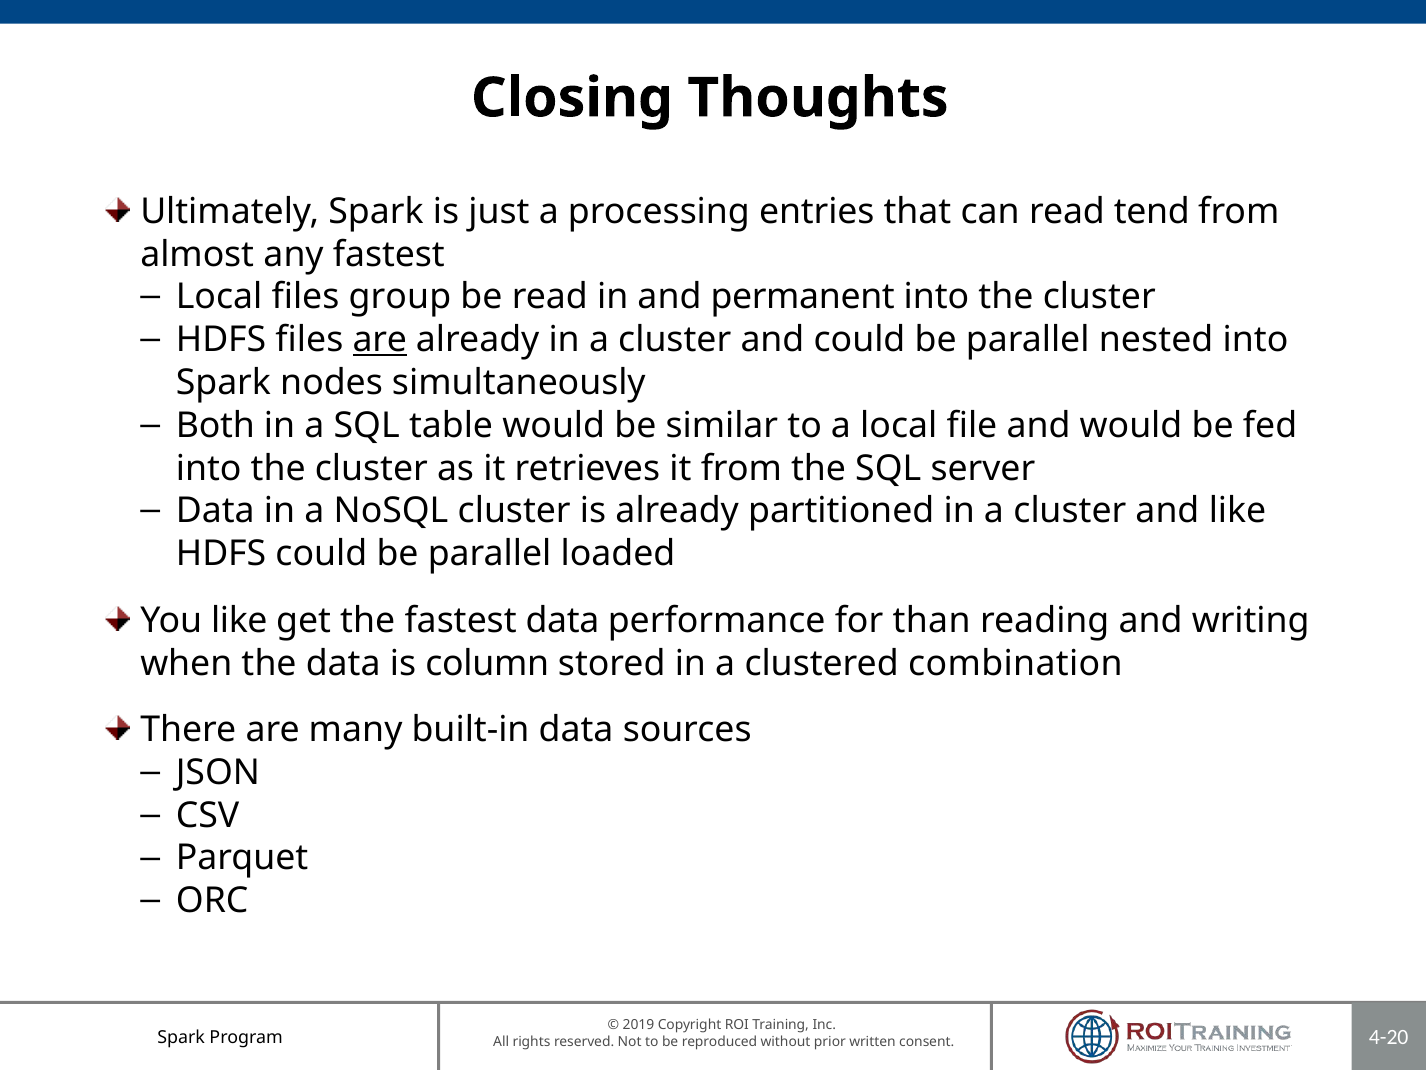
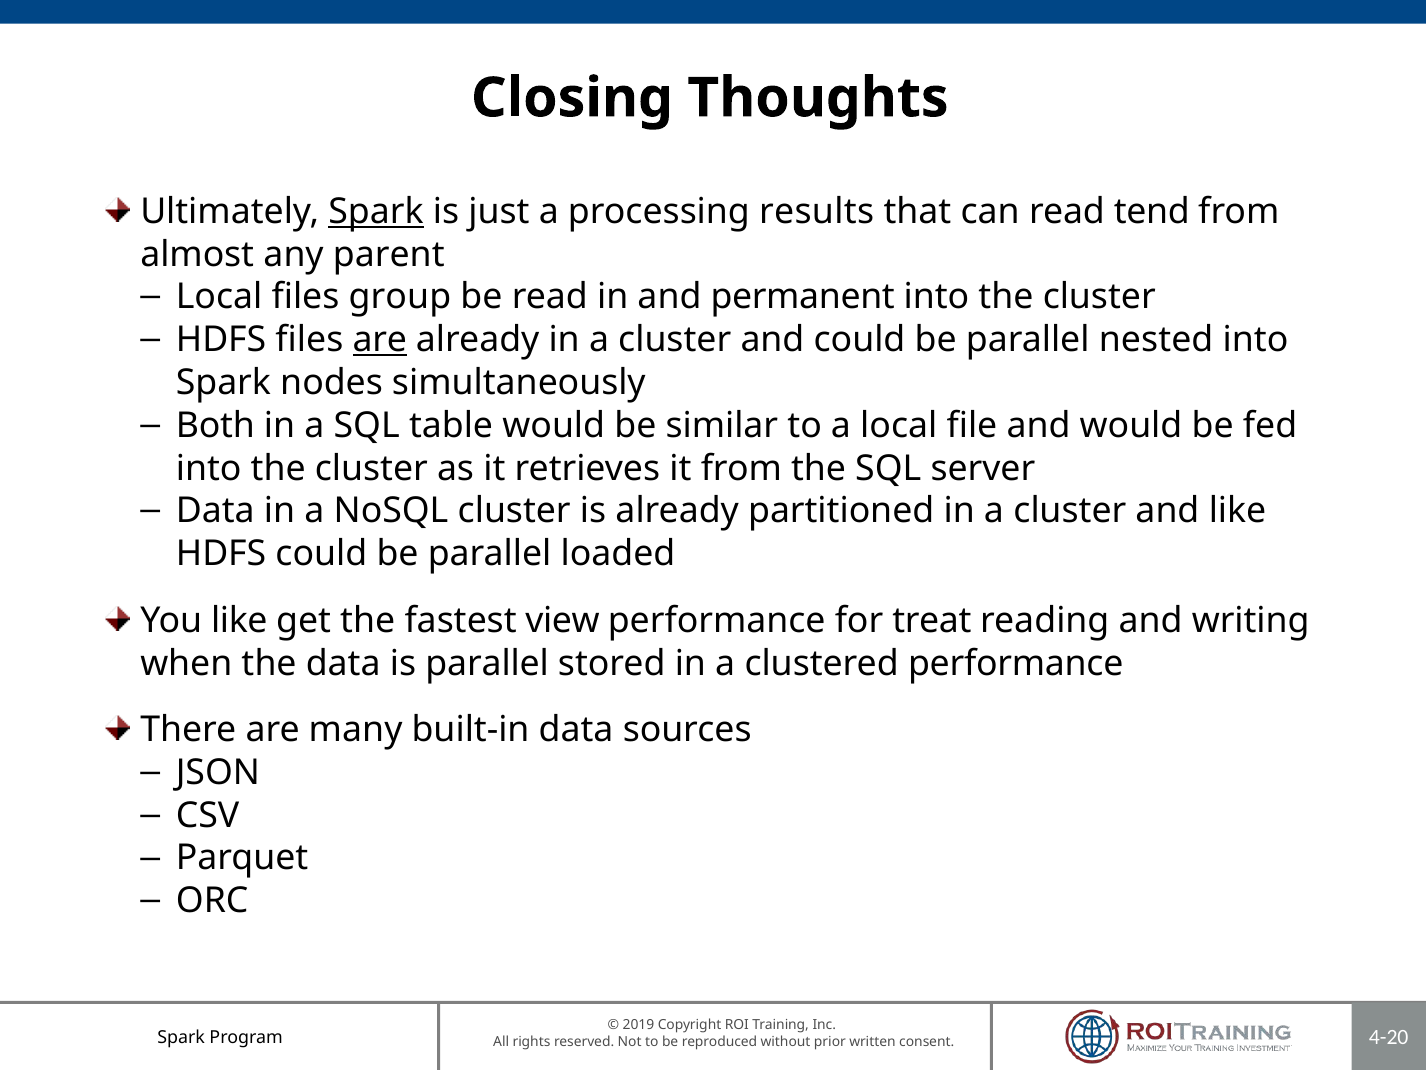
Spark at (376, 211) underline: none -> present
entries: entries -> results
any fastest: fastest -> parent
fastest data: data -> view
than: than -> treat
is column: column -> parallel
clustered combination: combination -> performance
